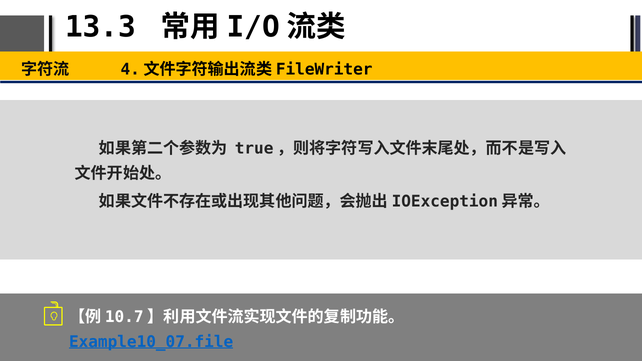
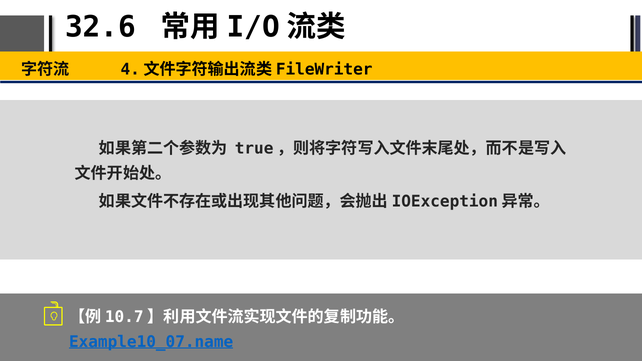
13.3: 13.3 -> 32.6
Example10_07.file: Example10_07.file -> Example10_07.name
